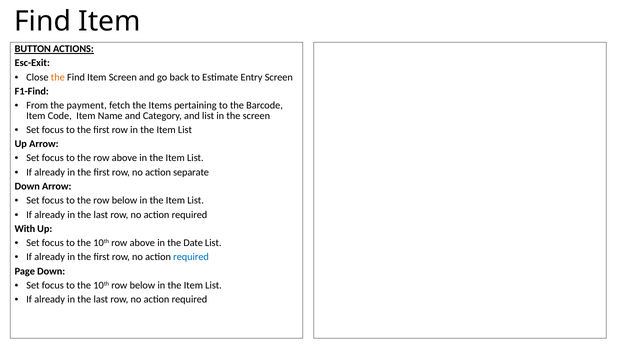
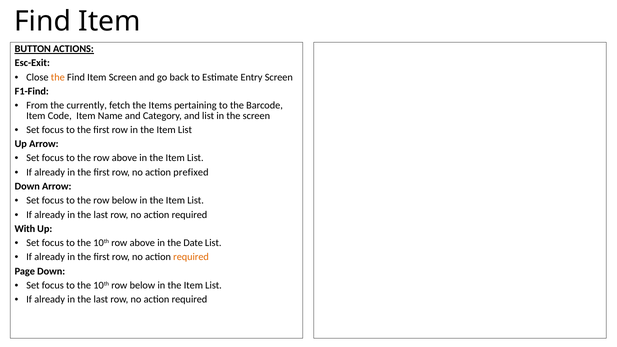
payment: payment -> currently
separate: separate -> prefixed
required at (191, 257) colour: blue -> orange
